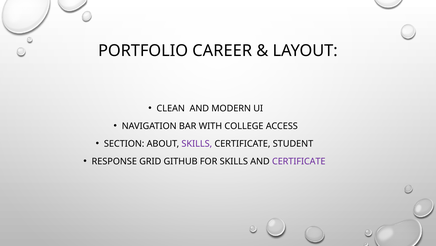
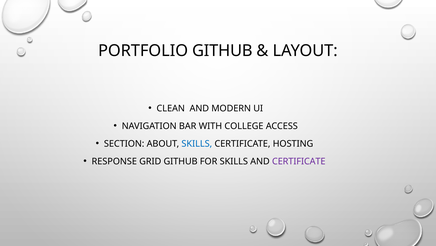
PORTFOLIO CAREER: CAREER -> GITHUB
SKILLS at (197, 143) colour: purple -> blue
STUDENT: STUDENT -> HOSTING
